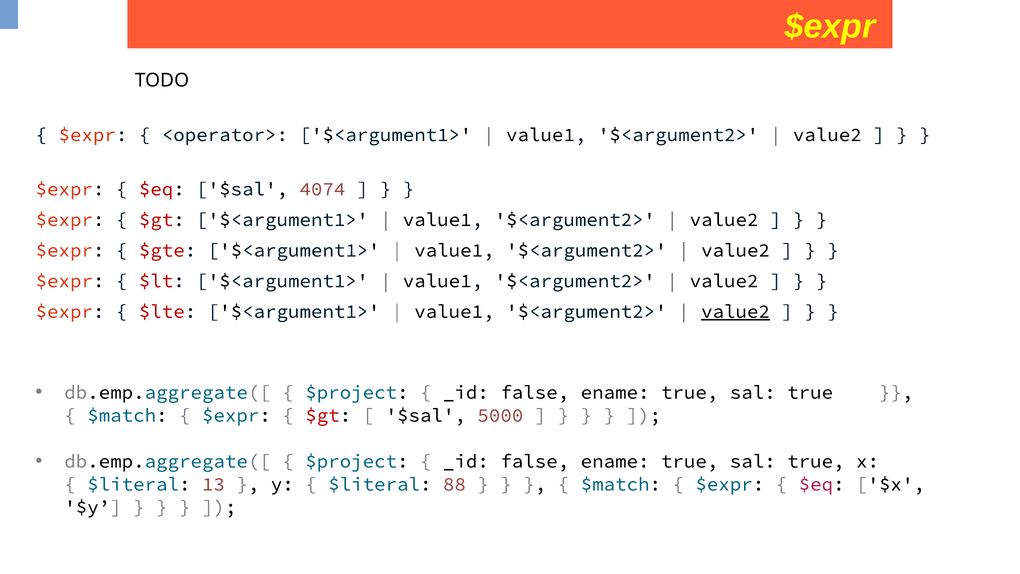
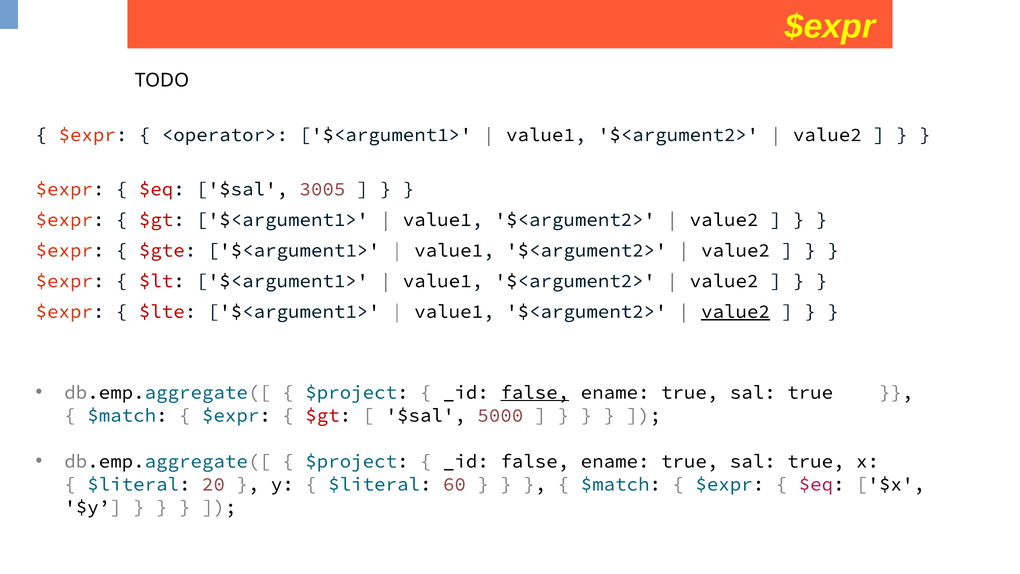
4074: 4074 -> 3005
false at (535, 392) underline: none -> present
13: 13 -> 20
88: 88 -> 60
